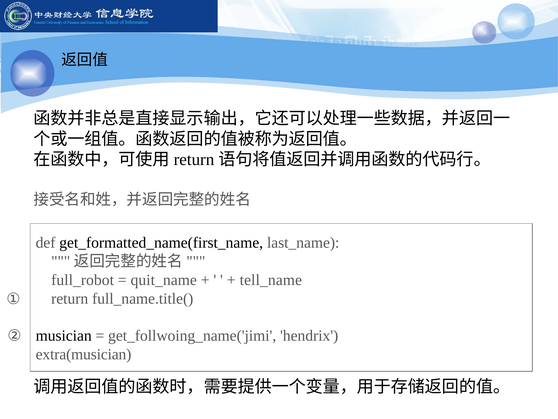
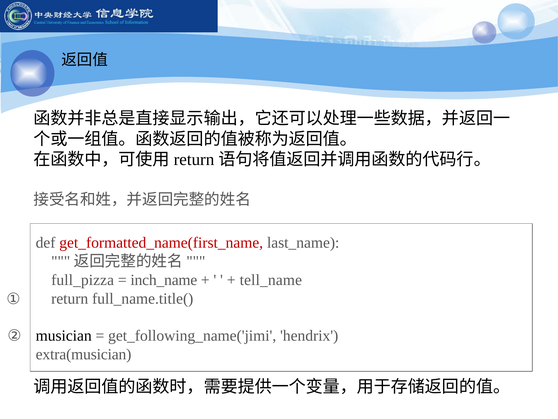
get_formatted_name(first_name colour: black -> red
full_robot: full_robot -> full_pizza
quit_name: quit_name -> inch_name
get_follwoing_name('jimi: get_follwoing_name('jimi -> get_following_name('jimi
